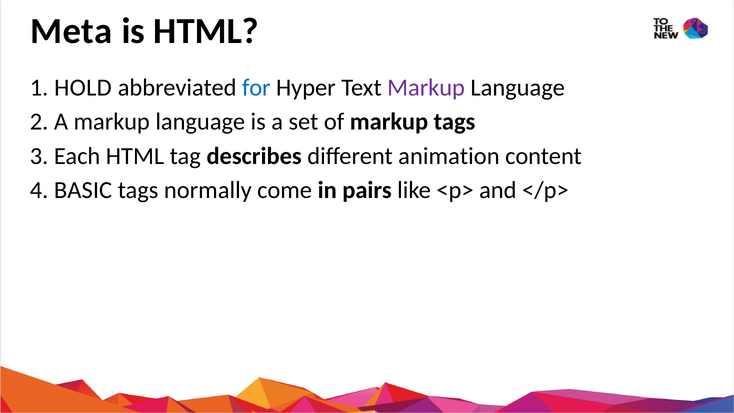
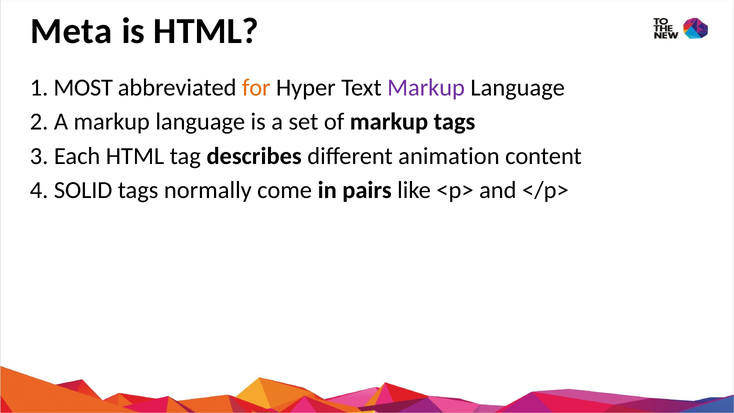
HOLD: HOLD -> MOST
for colour: blue -> orange
BASIC: BASIC -> SOLID
